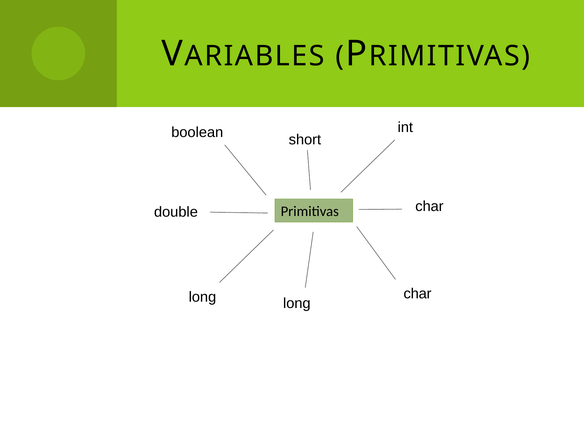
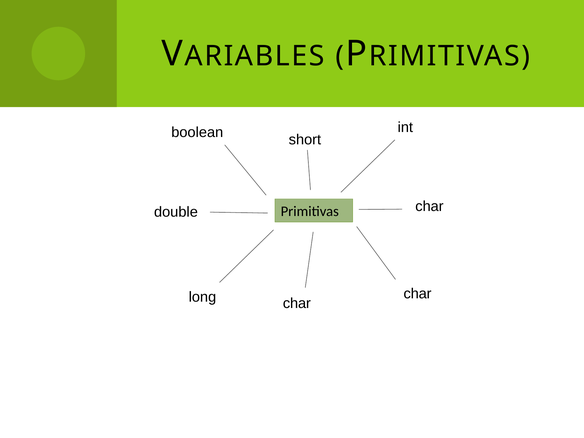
long at (297, 303): long -> char
